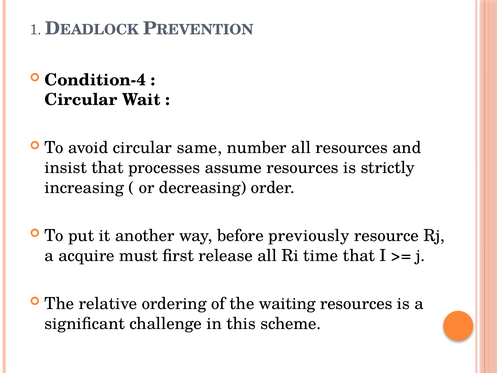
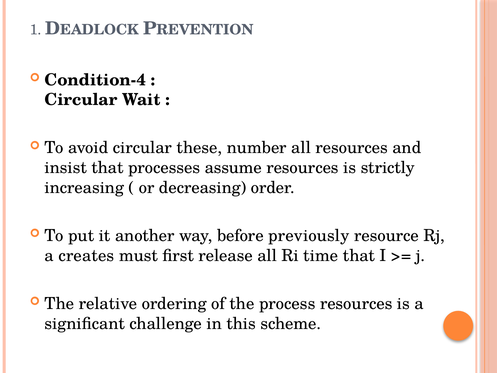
same: same -> these
acquire: acquire -> creates
waiting: waiting -> process
